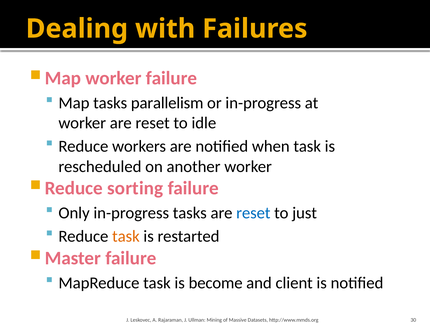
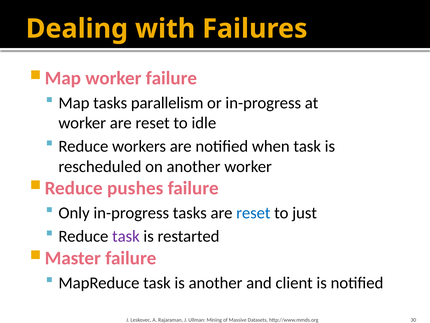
sorting: sorting -> pushes
task at (126, 236) colour: orange -> purple
is become: become -> another
